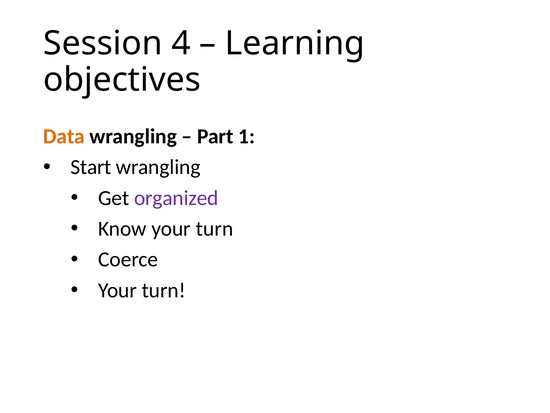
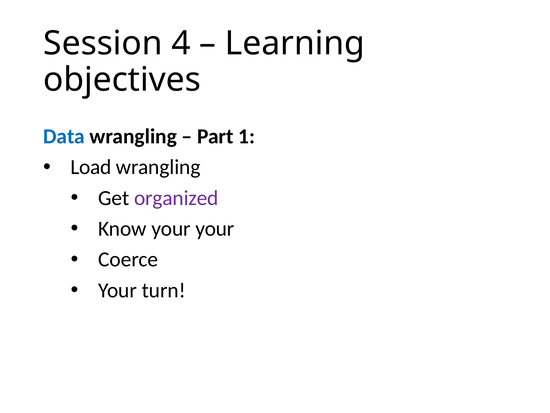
Data colour: orange -> blue
Start: Start -> Load
Know your turn: turn -> your
